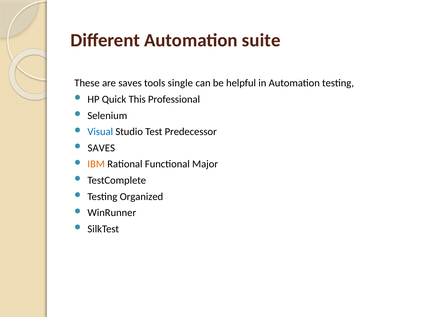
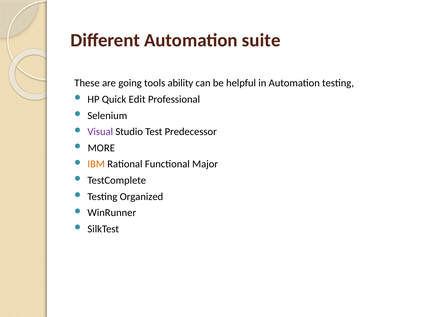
are saves: saves -> going
single: single -> ability
This: This -> Edit
Visual colour: blue -> purple
SAVES at (101, 148): SAVES -> MORE
